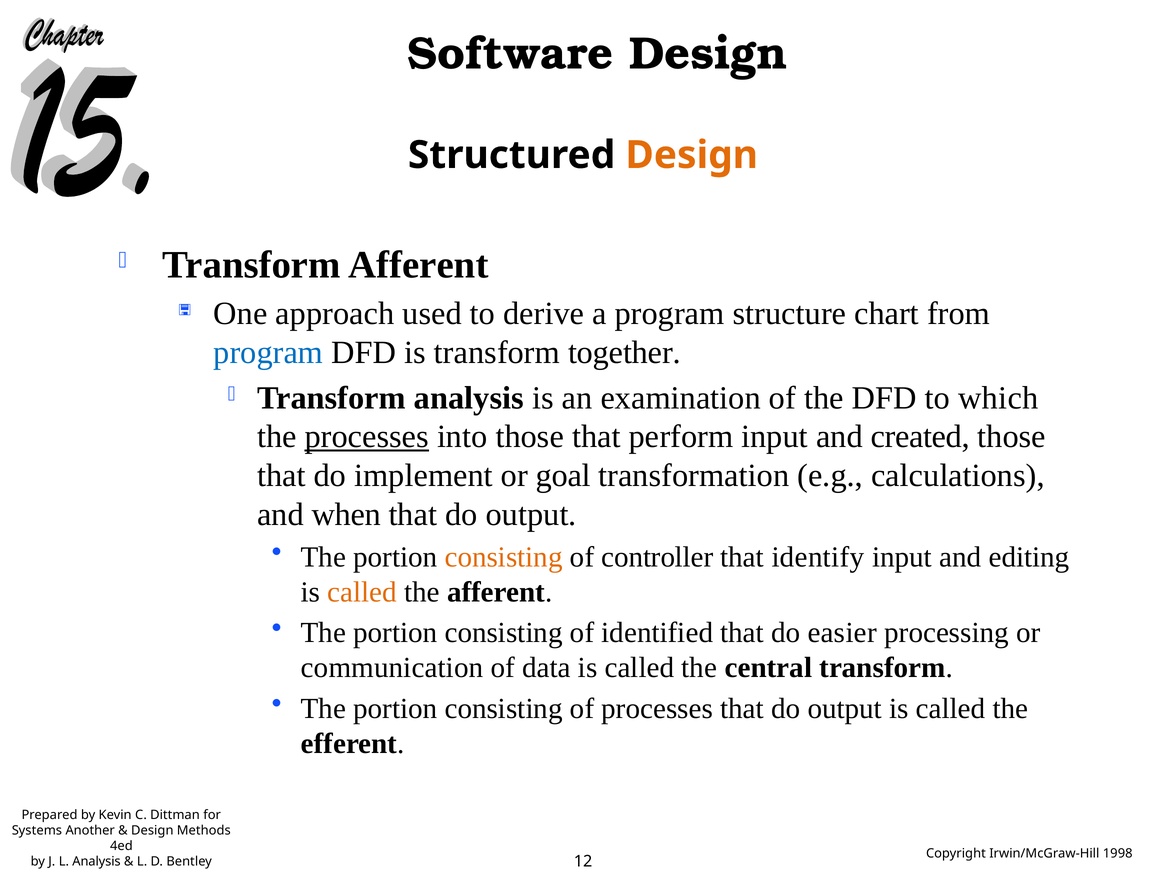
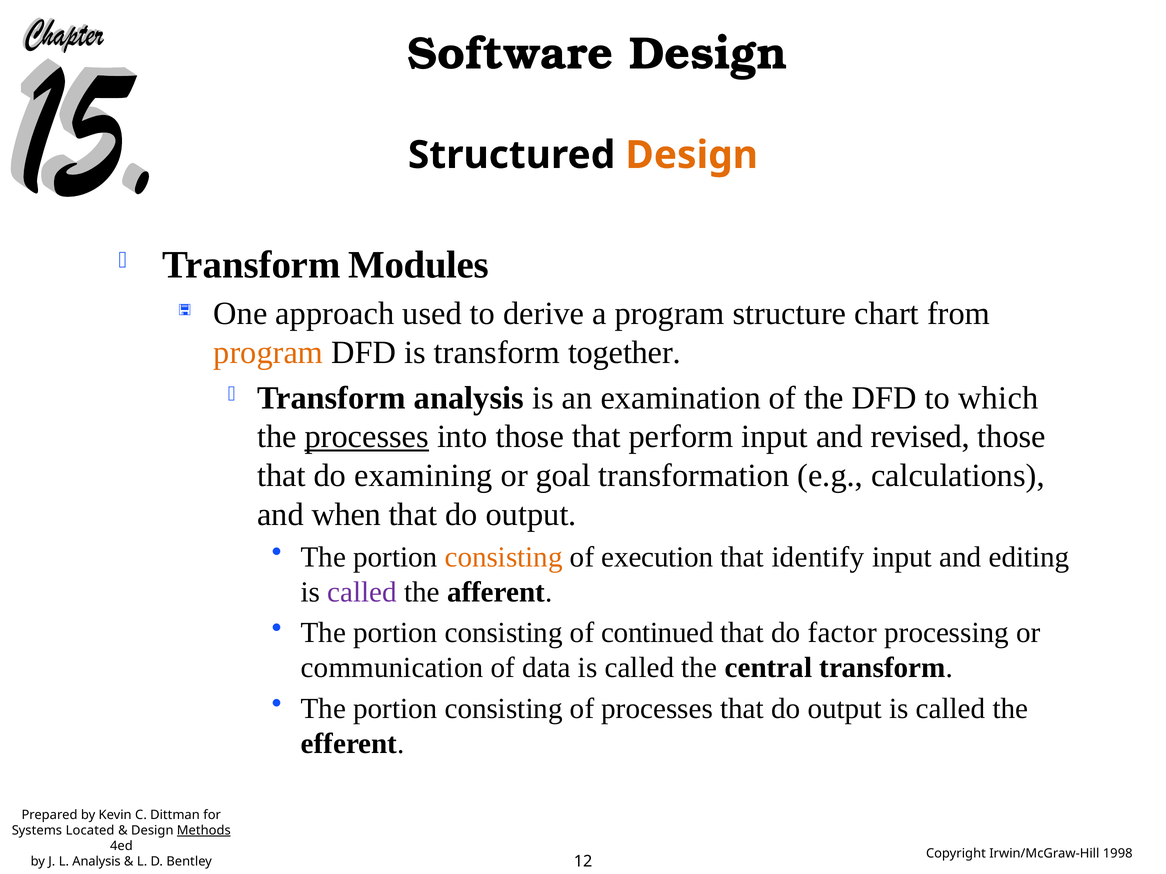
Transform Afferent: Afferent -> Modules
program at (268, 353) colour: blue -> orange
created: created -> revised
implement: implement -> examining
controller: controller -> execution
called at (362, 592) colour: orange -> purple
identified: identified -> continued
easier: easier -> factor
Another: Another -> Located
Methods underline: none -> present
